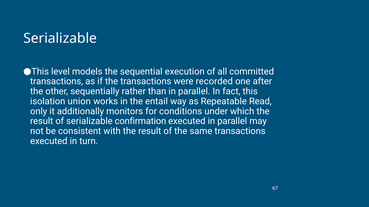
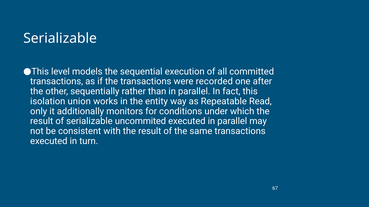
entail: entail -> entity
confirmation: confirmation -> uncommited
